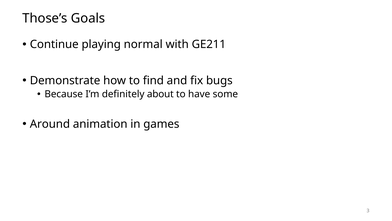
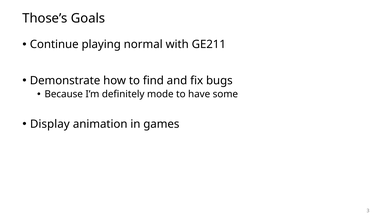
about: about -> mode
Around: Around -> Display
